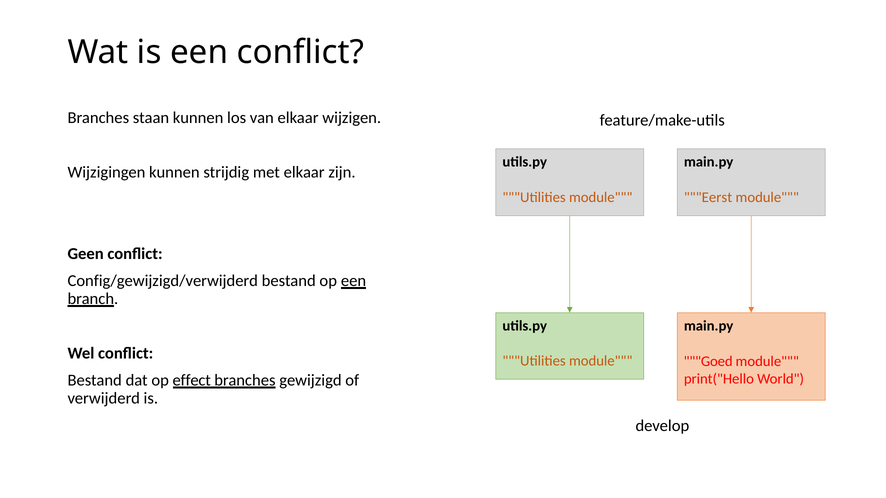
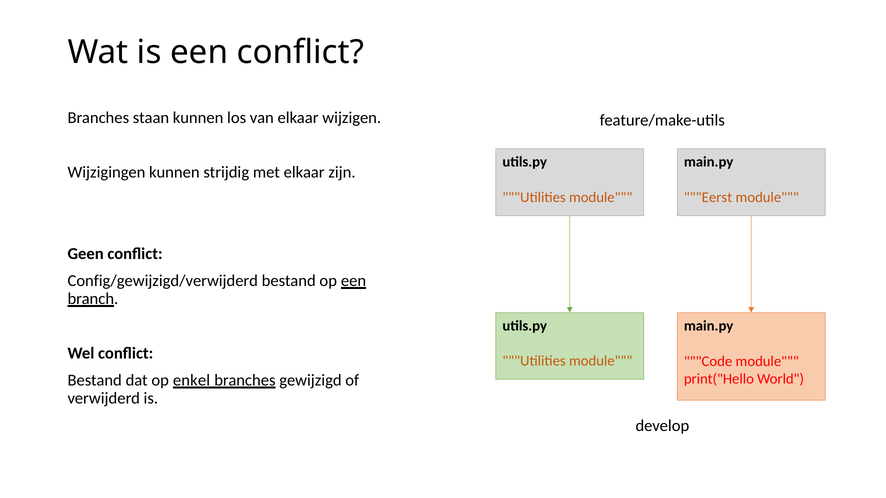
Goed: Goed -> Code
effect: effect -> enkel
